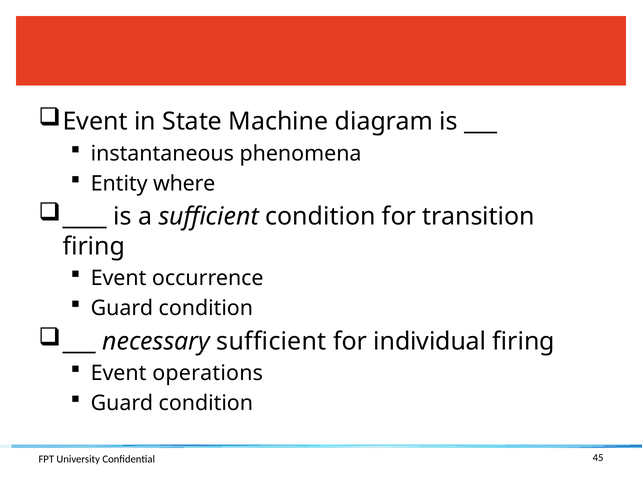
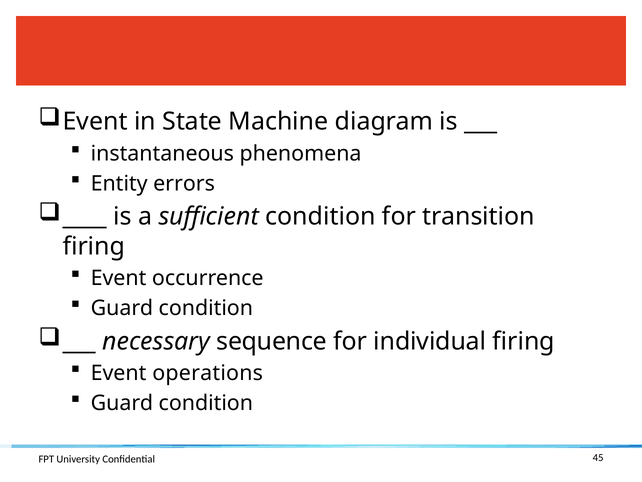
where: where -> errors
necessary sufficient: sufficient -> sequence
